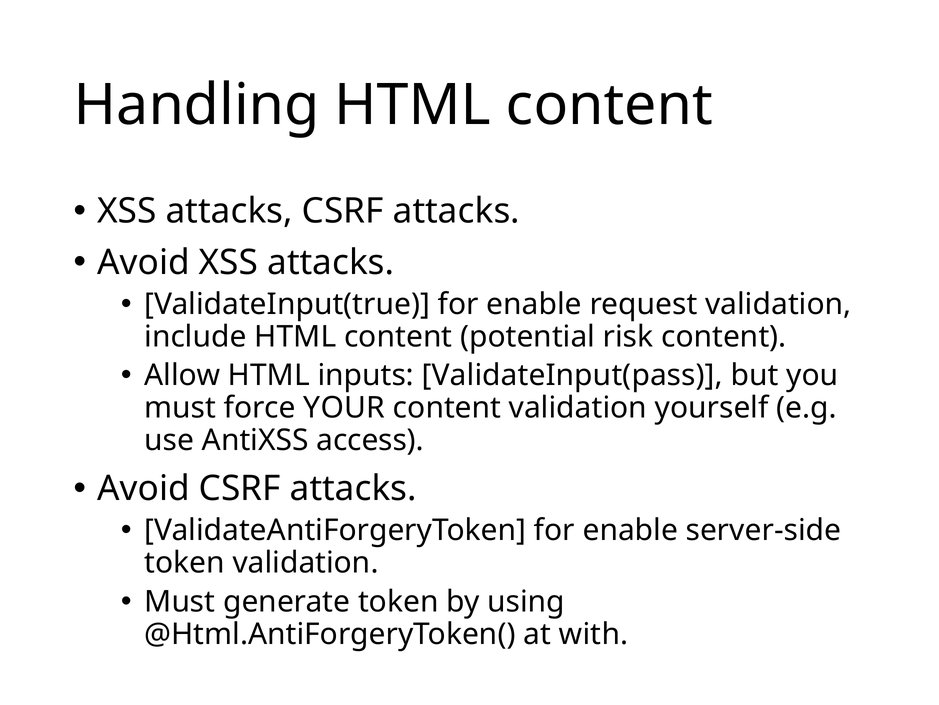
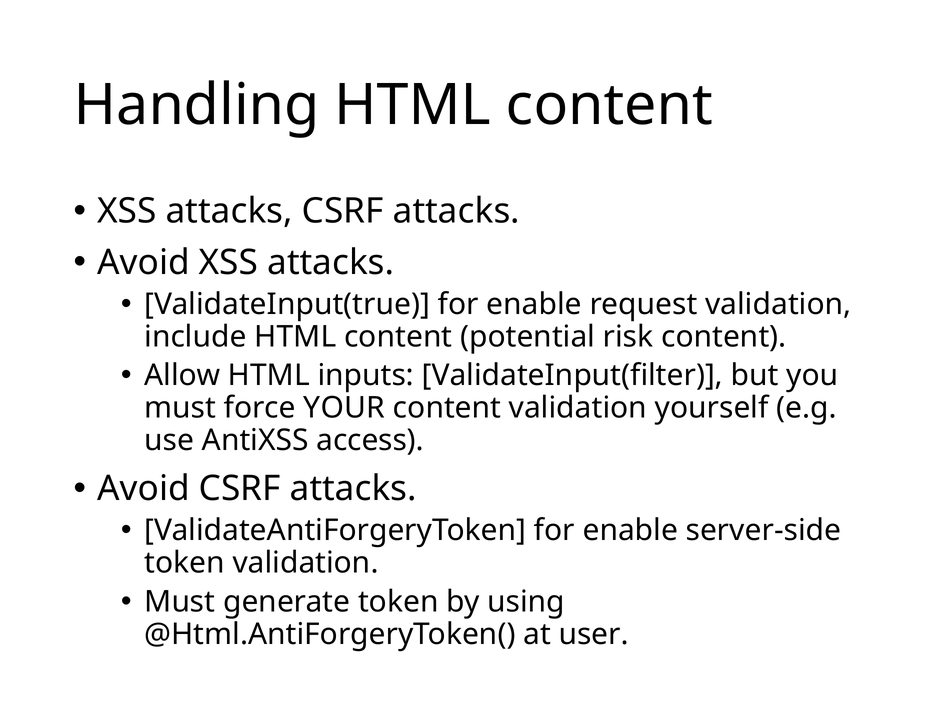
ValidateInput(pass: ValidateInput(pass -> ValidateInput(filter
with: with -> user
